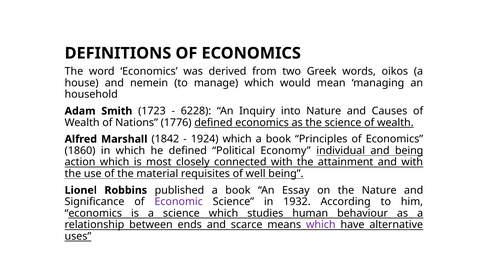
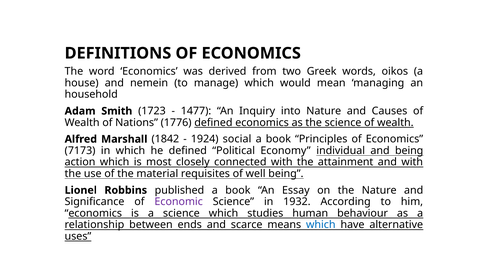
6228: 6228 -> 1477
1924 which: which -> social
1860: 1860 -> 7173
which at (321, 225) colour: purple -> blue
